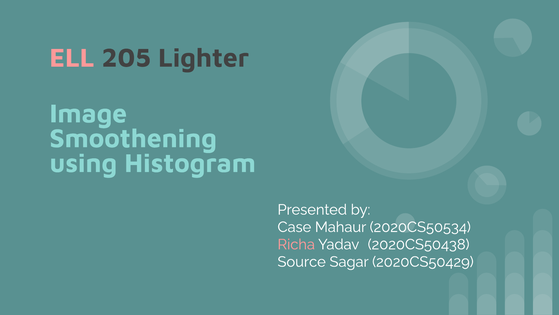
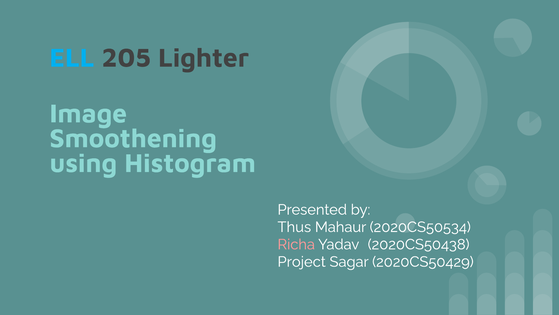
ELL colour: pink -> light blue
Case: Case -> Thus
Source: Source -> Project
